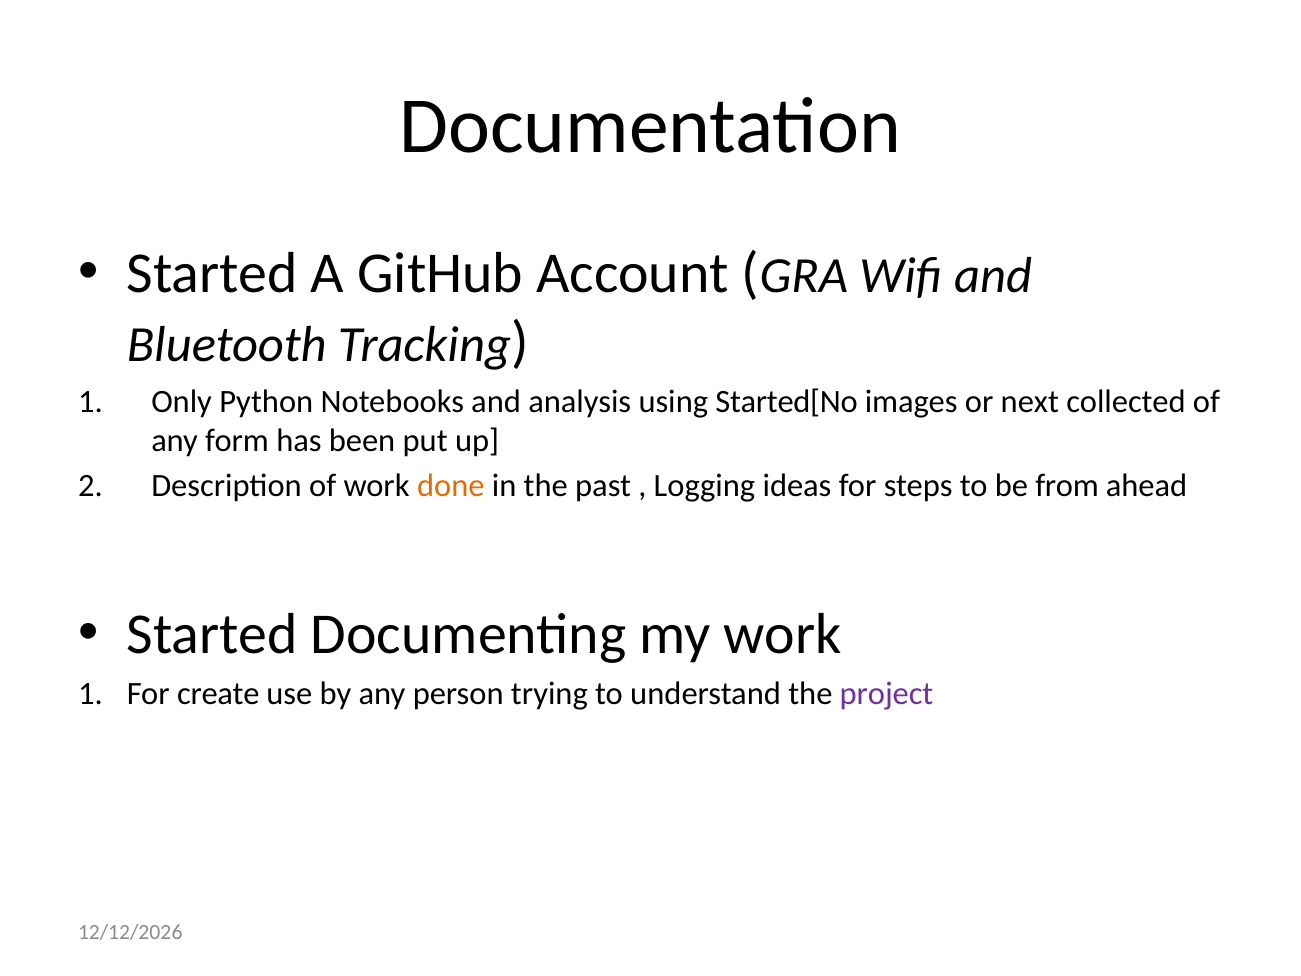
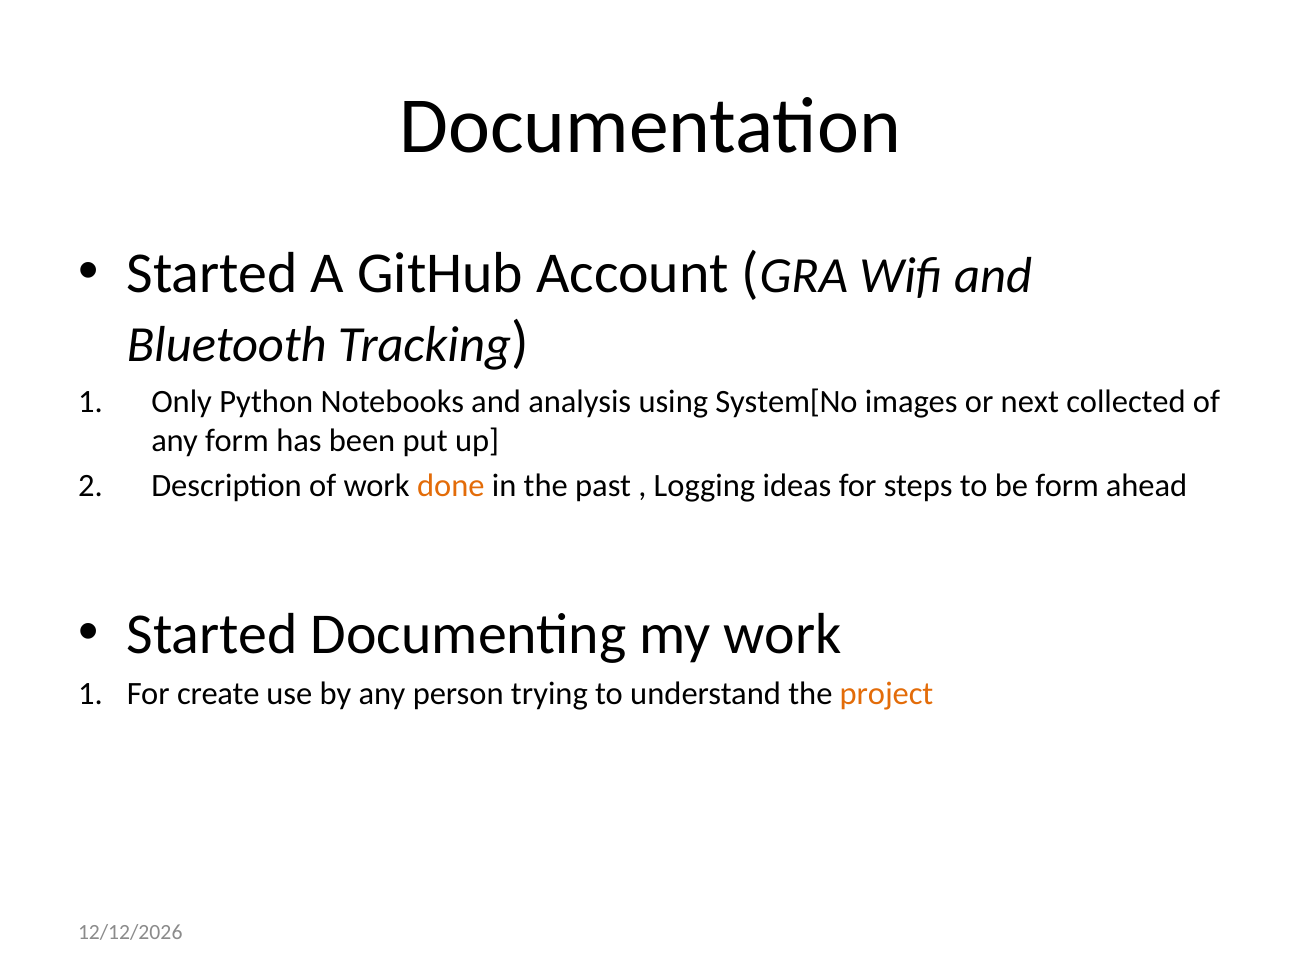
Started[No: Started[No -> System[No
be from: from -> form
project colour: purple -> orange
